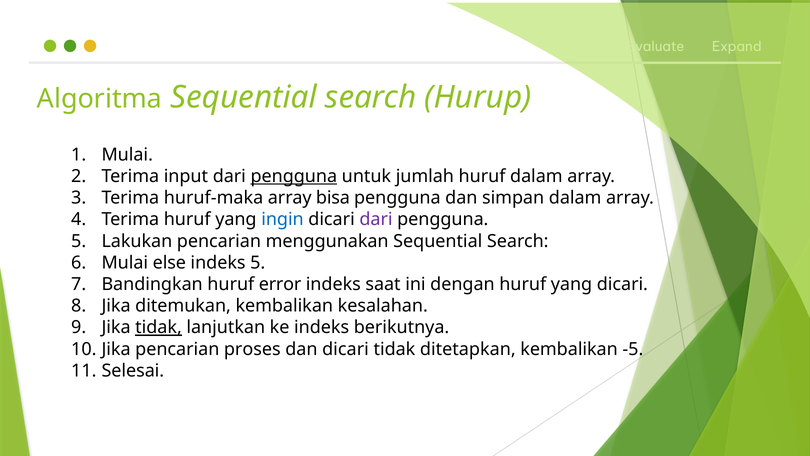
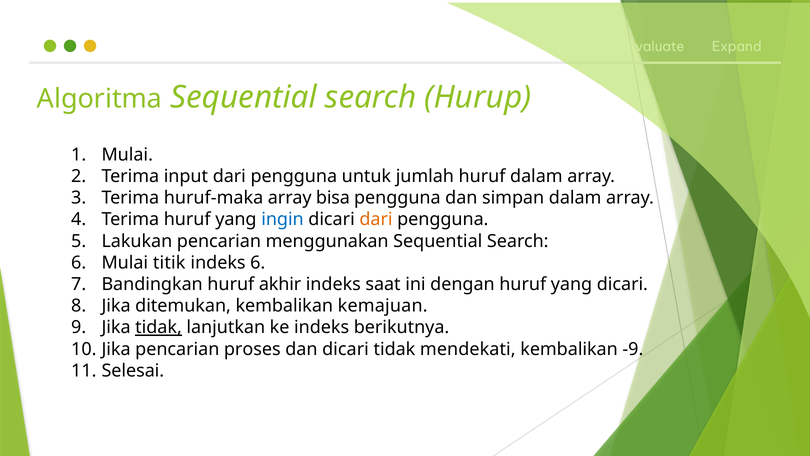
pengguna at (294, 176) underline: present -> none
dari at (376, 219) colour: purple -> orange
else: else -> titik
indeks 5: 5 -> 6
error: error -> akhir
kesalahan: kesalahan -> kemajuan
ditetapkan: ditetapkan -> mendekati
-5: -5 -> -9
